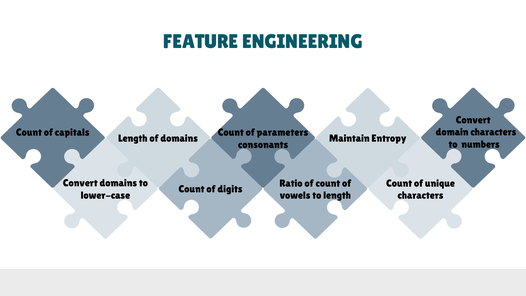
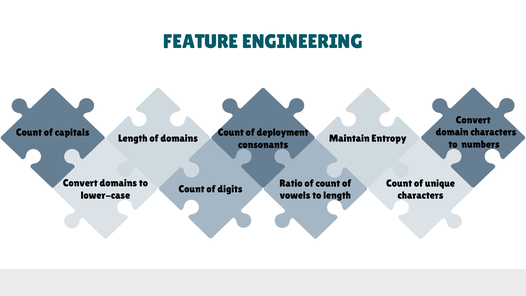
parameters: parameters -> deployment
